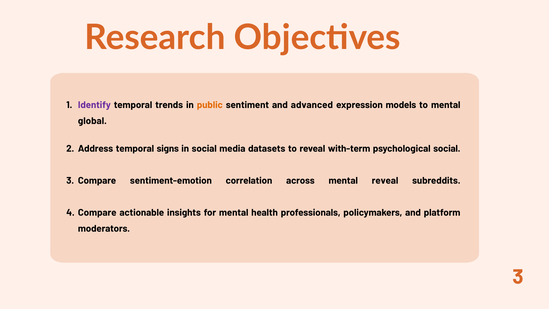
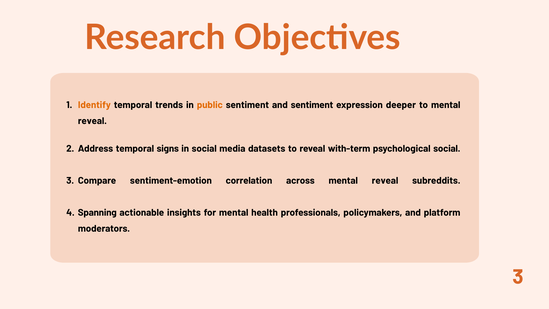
Identify colour: purple -> orange
and advanced: advanced -> sentiment
models: models -> deeper
global at (92, 121): global -> reveal
Compare at (97, 213): Compare -> Spanning
